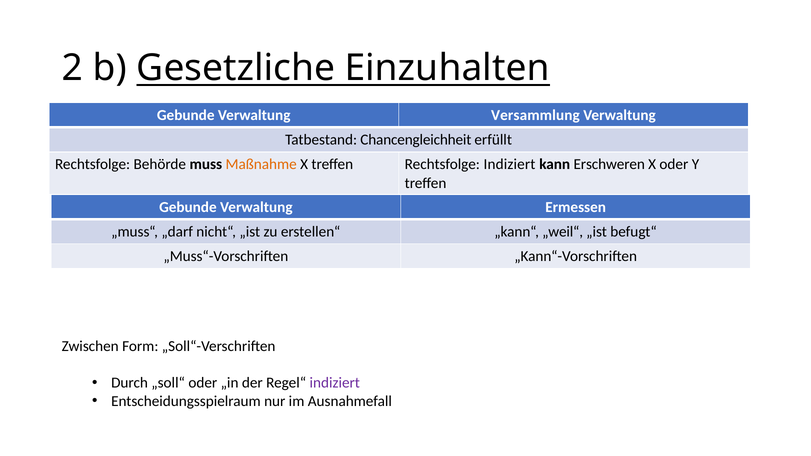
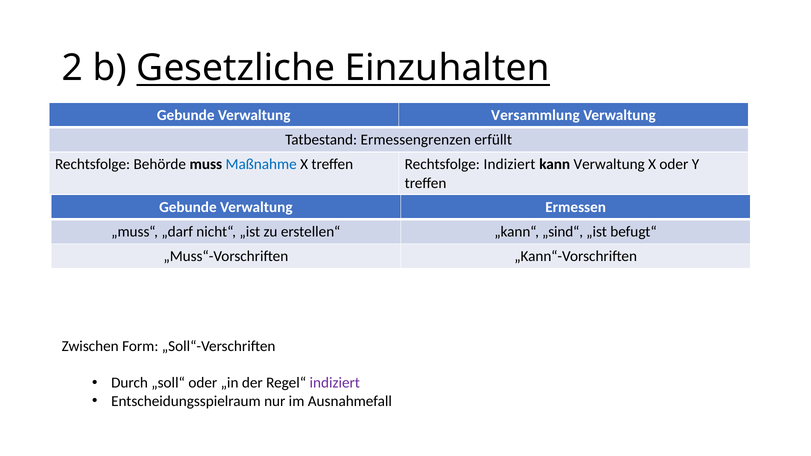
Chancengleichheit: Chancengleichheit -> Ermessengrenzen
Maßnahme colour: orange -> blue
kann Erschweren: Erschweren -> Verwaltung
„weil“: „weil“ -> „sind“
